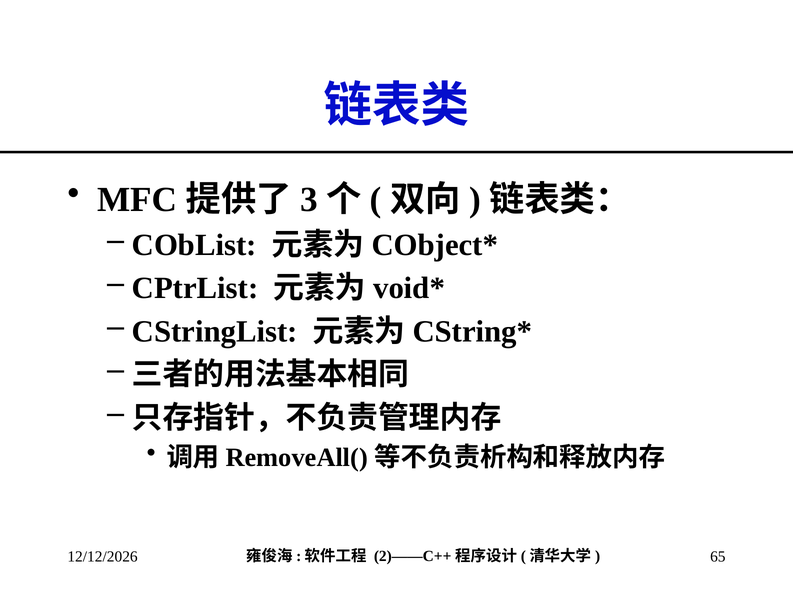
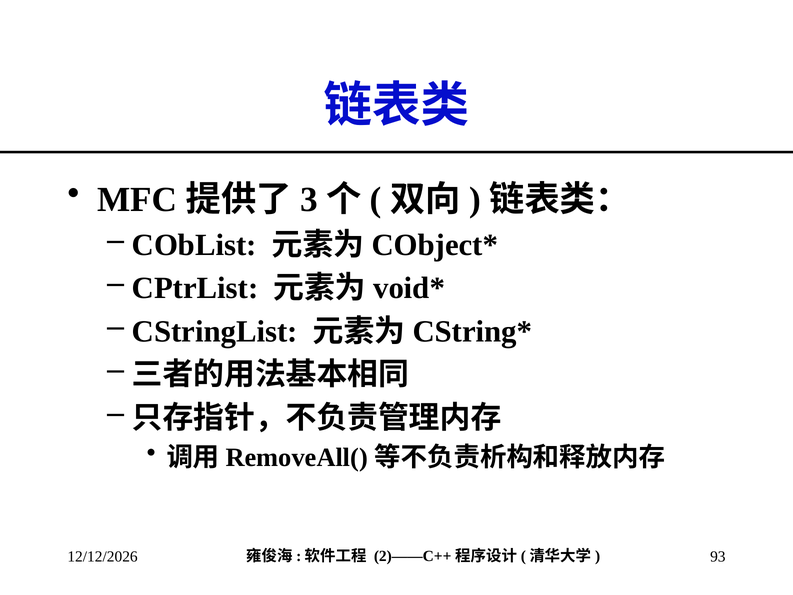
65: 65 -> 93
